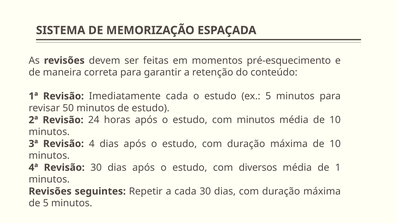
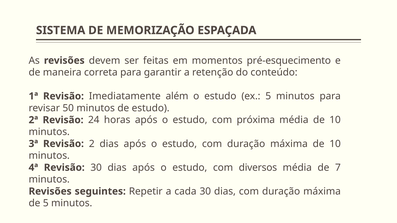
Imediatamente cada: cada -> além
com minutos: minutos -> próxima
4: 4 -> 2
1: 1 -> 7
